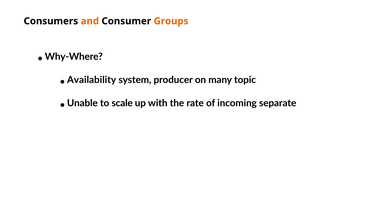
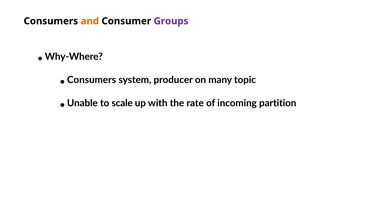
Groups colour: orange -> purple
Availability at (92, 80): Availability -> Consumers
separate: separate -> partition
